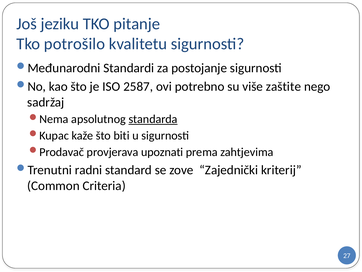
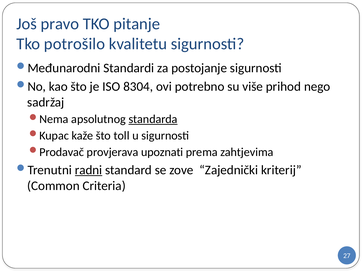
jeziku: jeziku -> pravo
2587: 2587 -> 8304
zaštite: zaštite -> prihod
biti: biti -> toll
radni underline: none -> present
